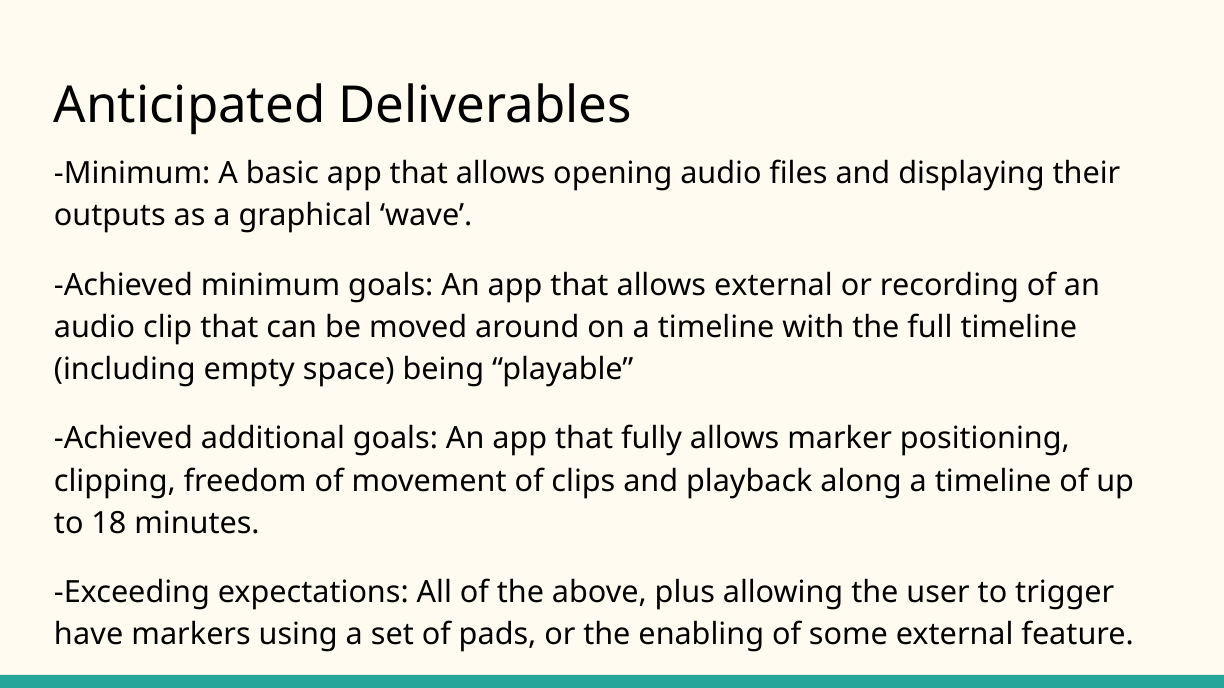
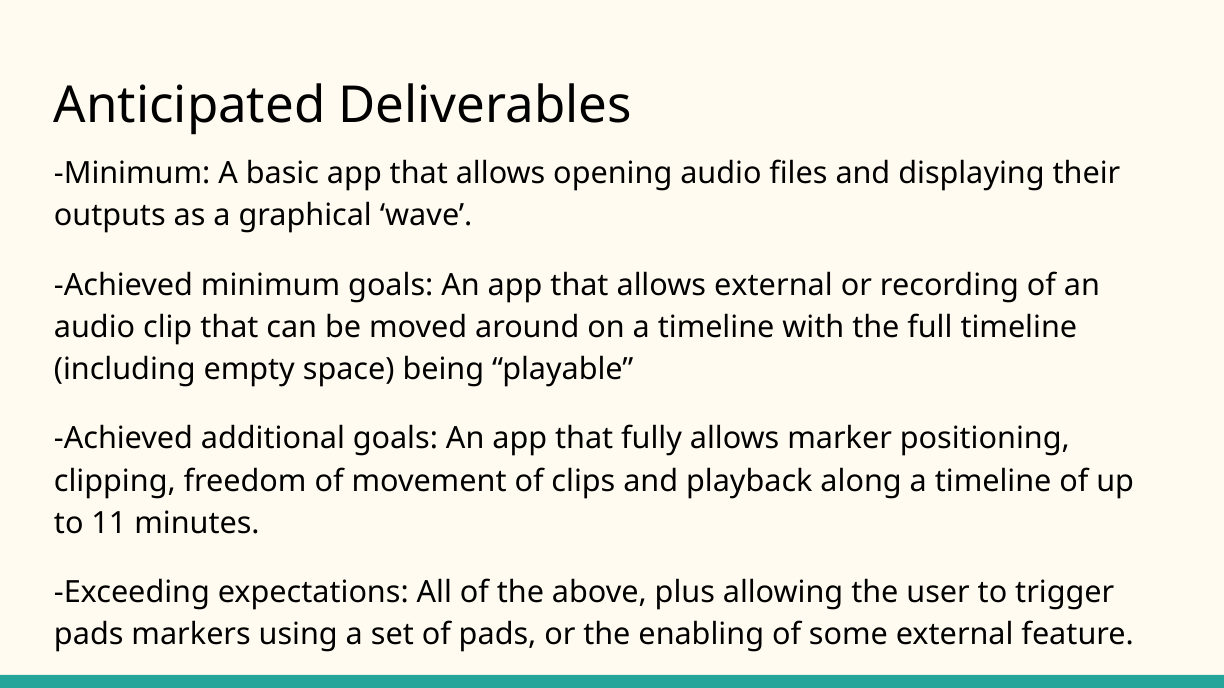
18: 18 -> 11
have at (89, 635): have -> pads
